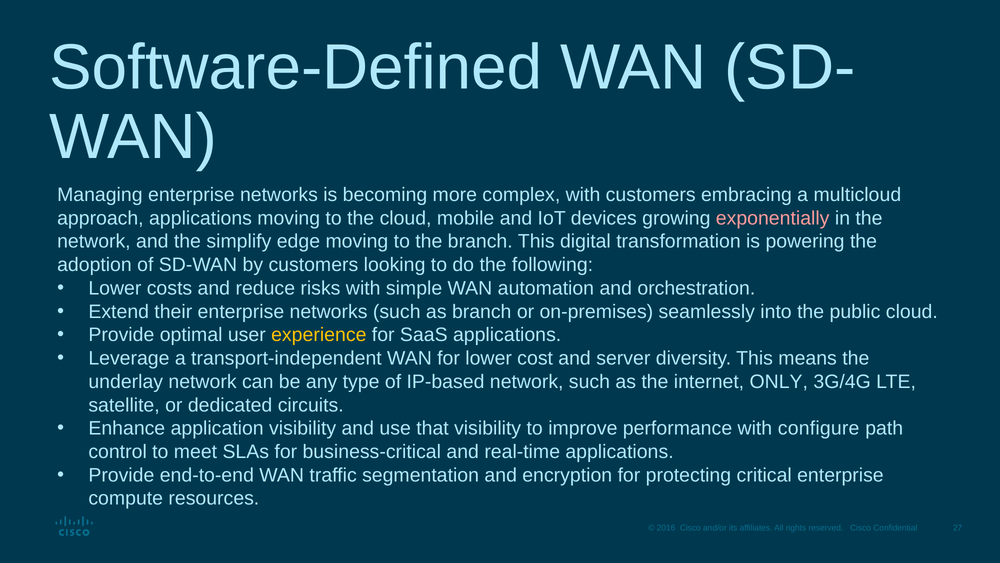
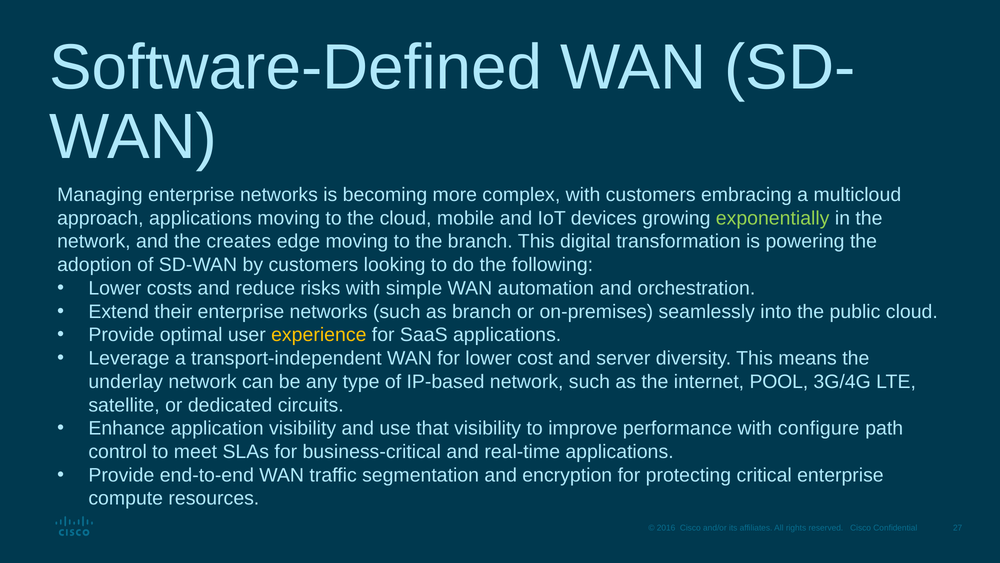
exponentially colour: pink -> light green
simplify: simplify -> creates
ONLY: ONLY -> POOL
